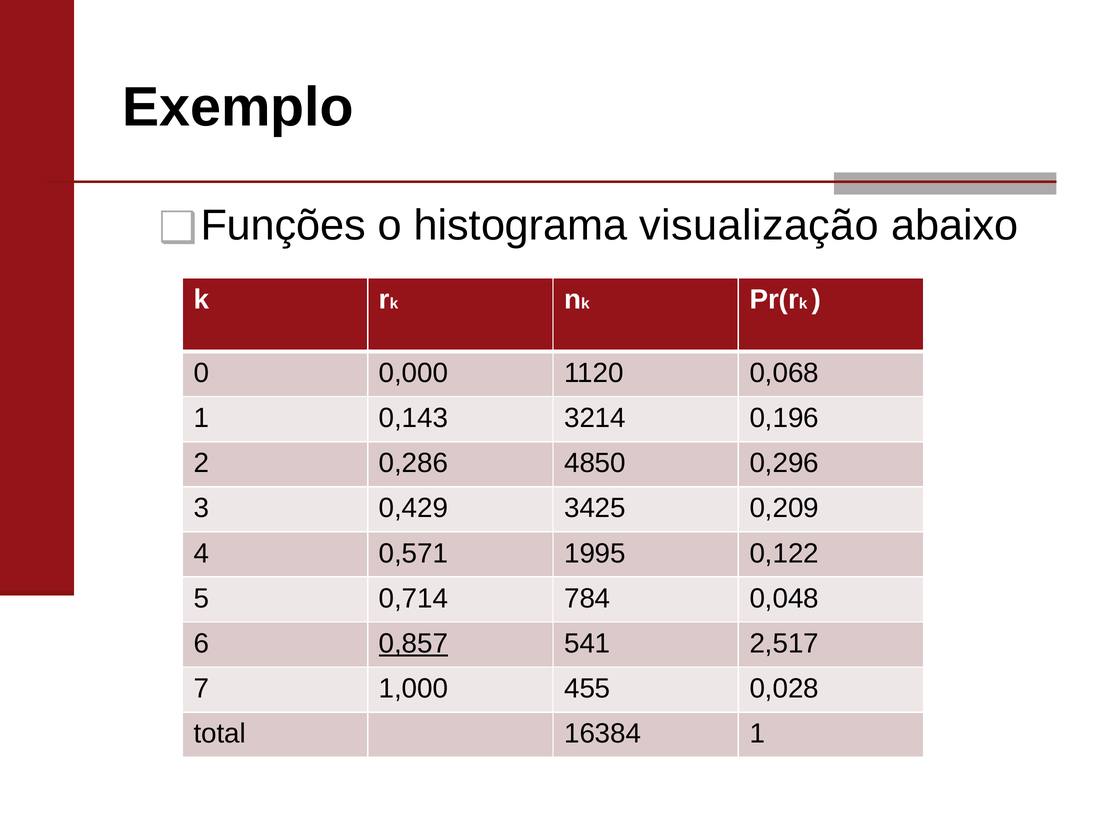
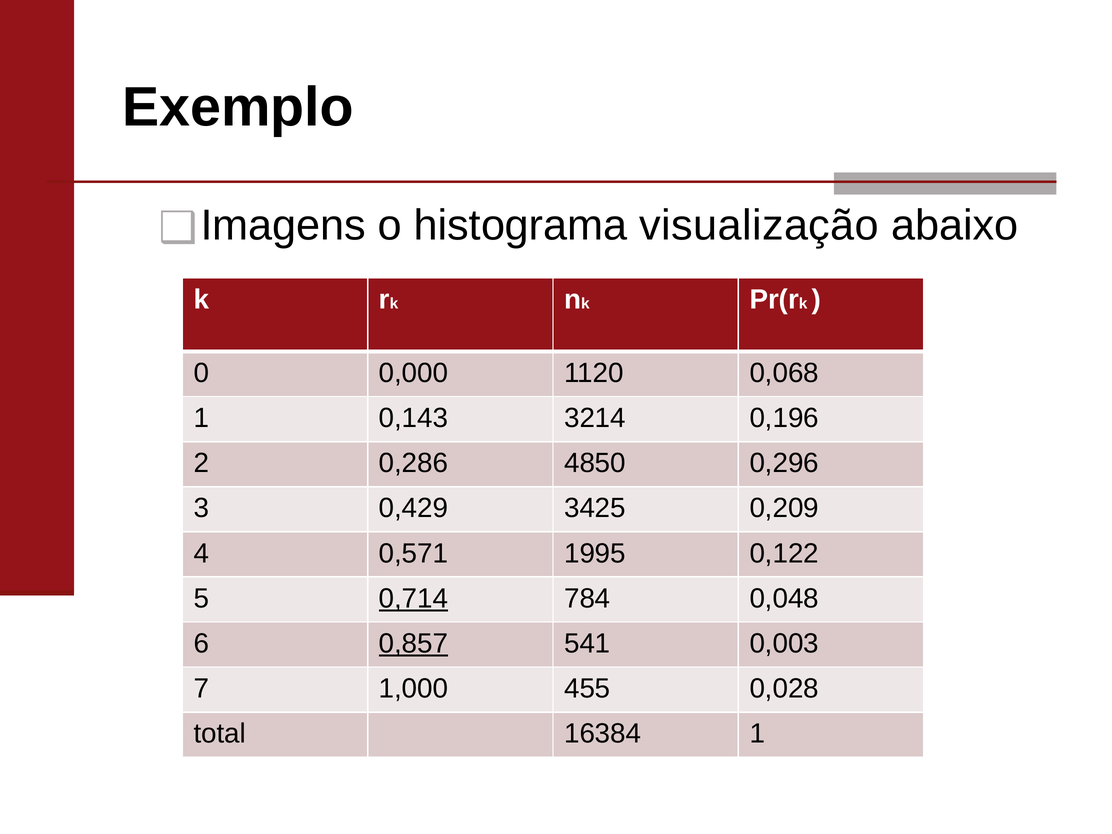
Funções: Funções -> Imagens
0,714 underline: none -> present
2,517: 2,517 -> 0,003
